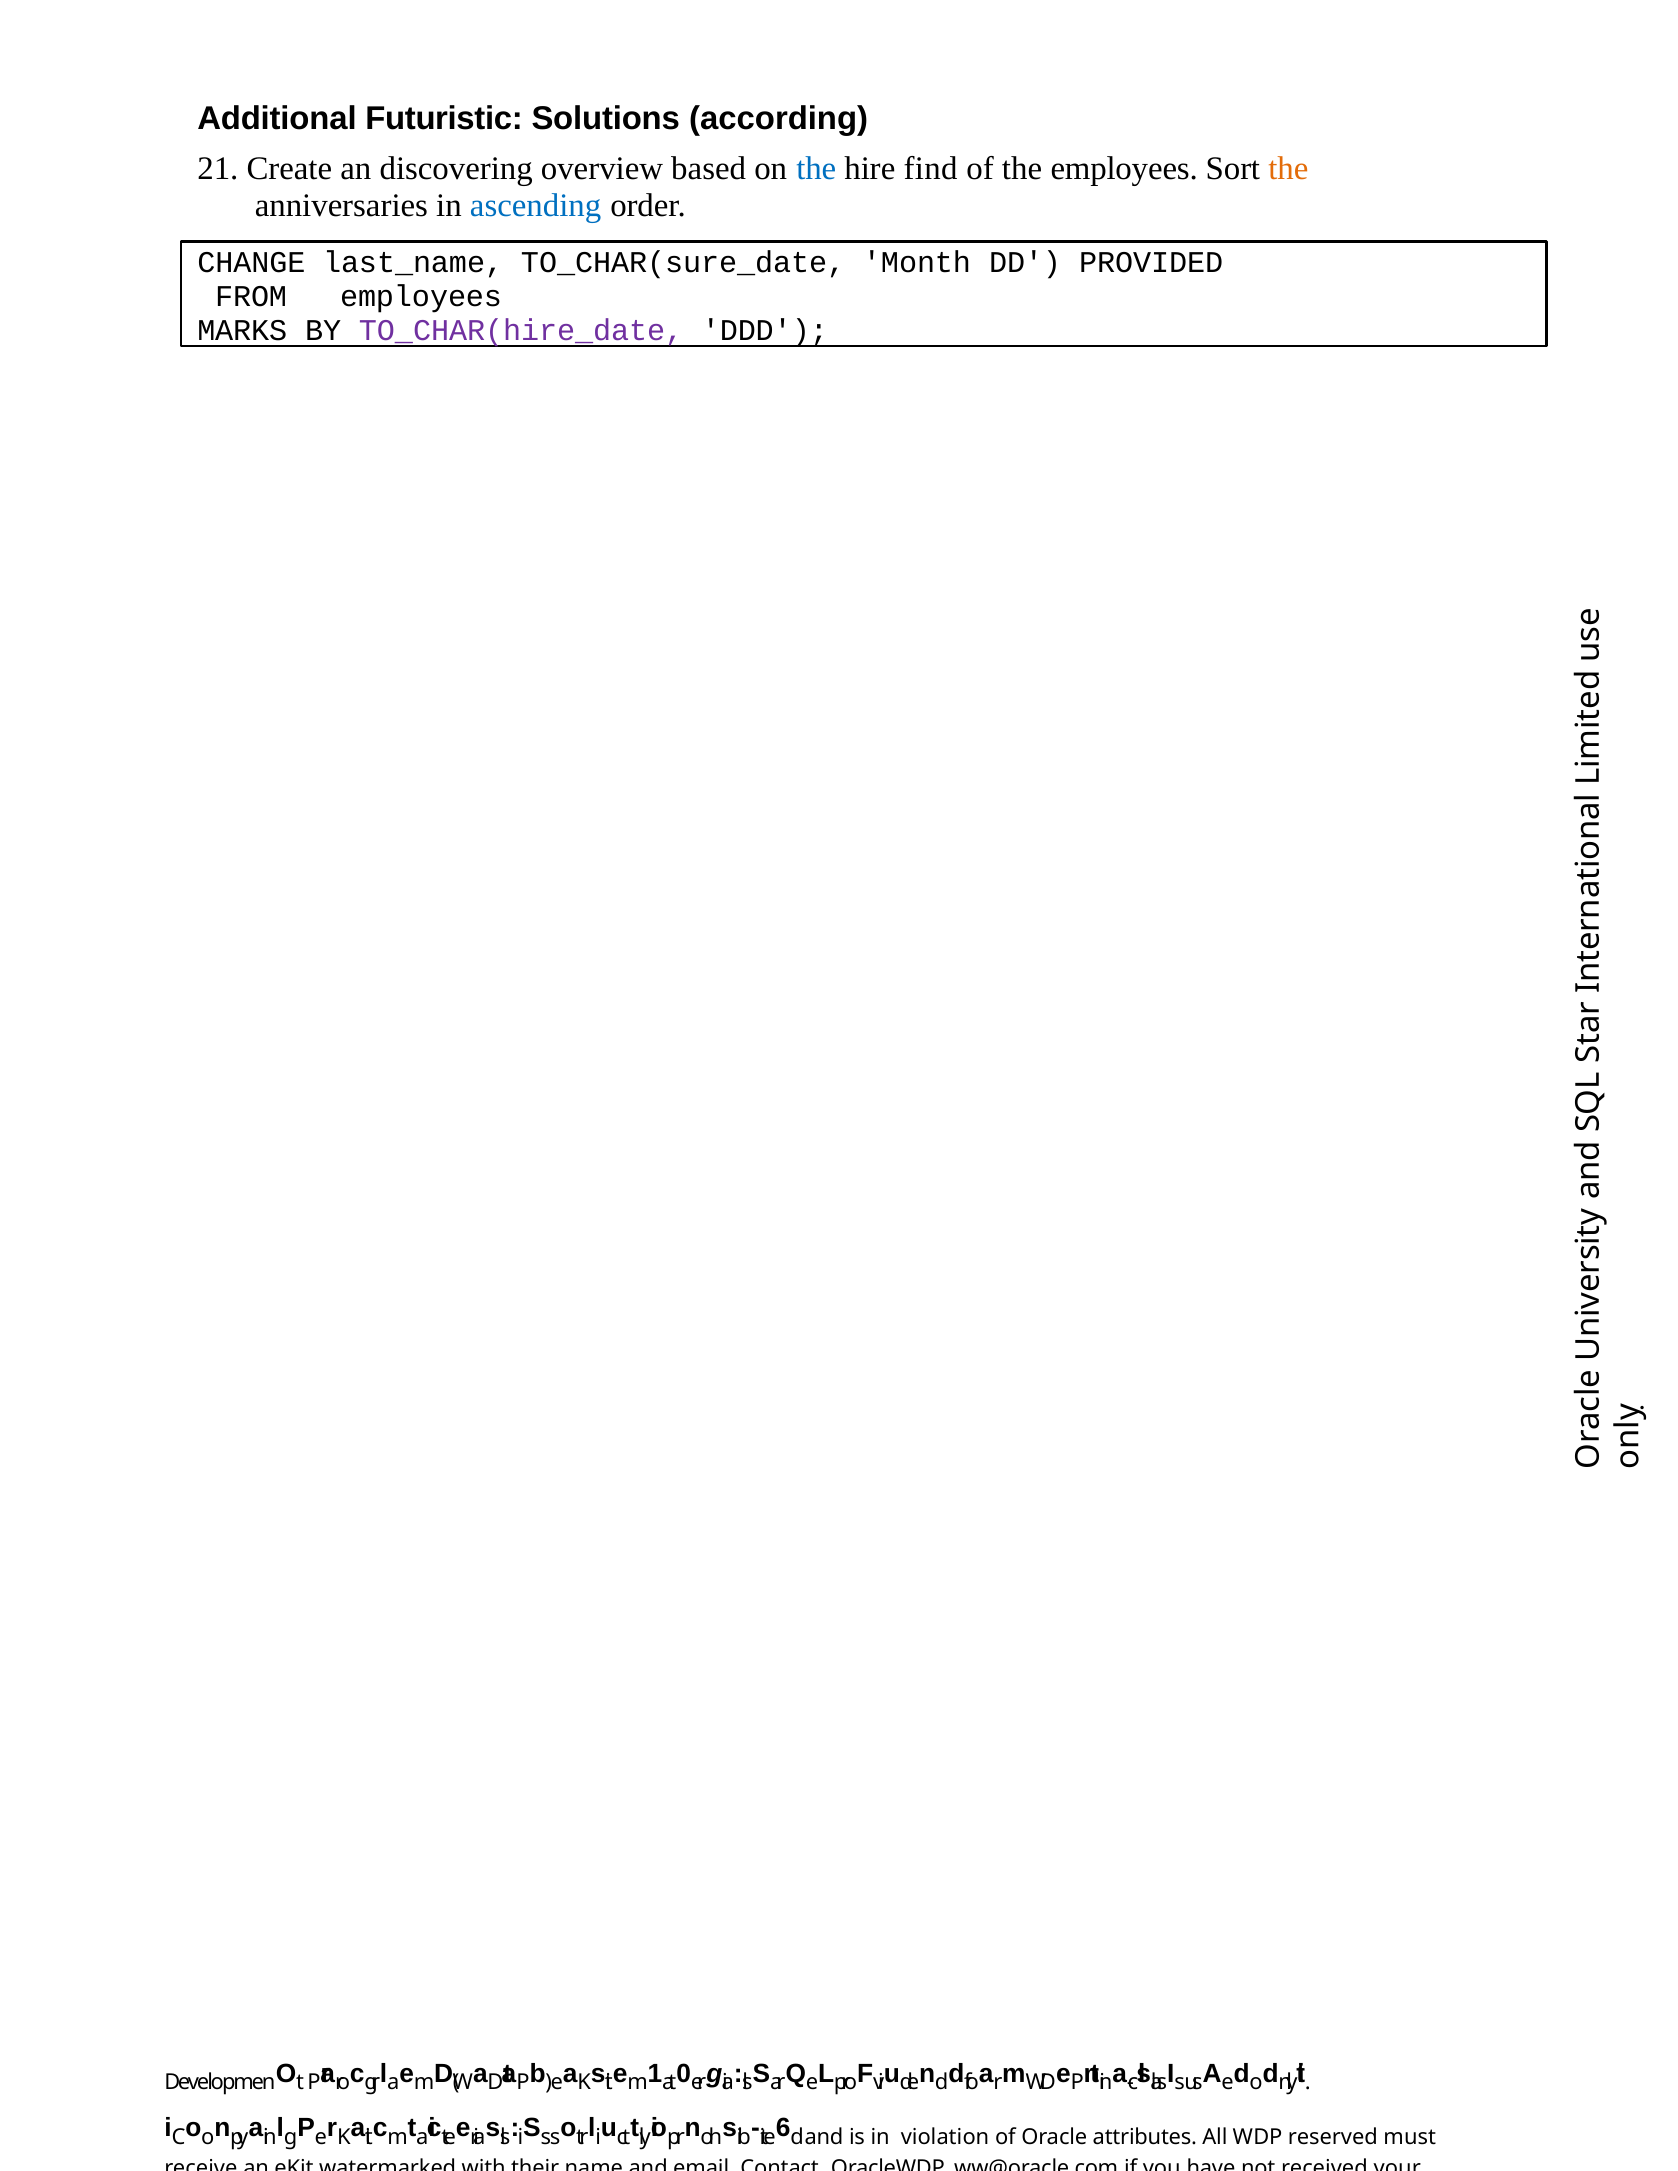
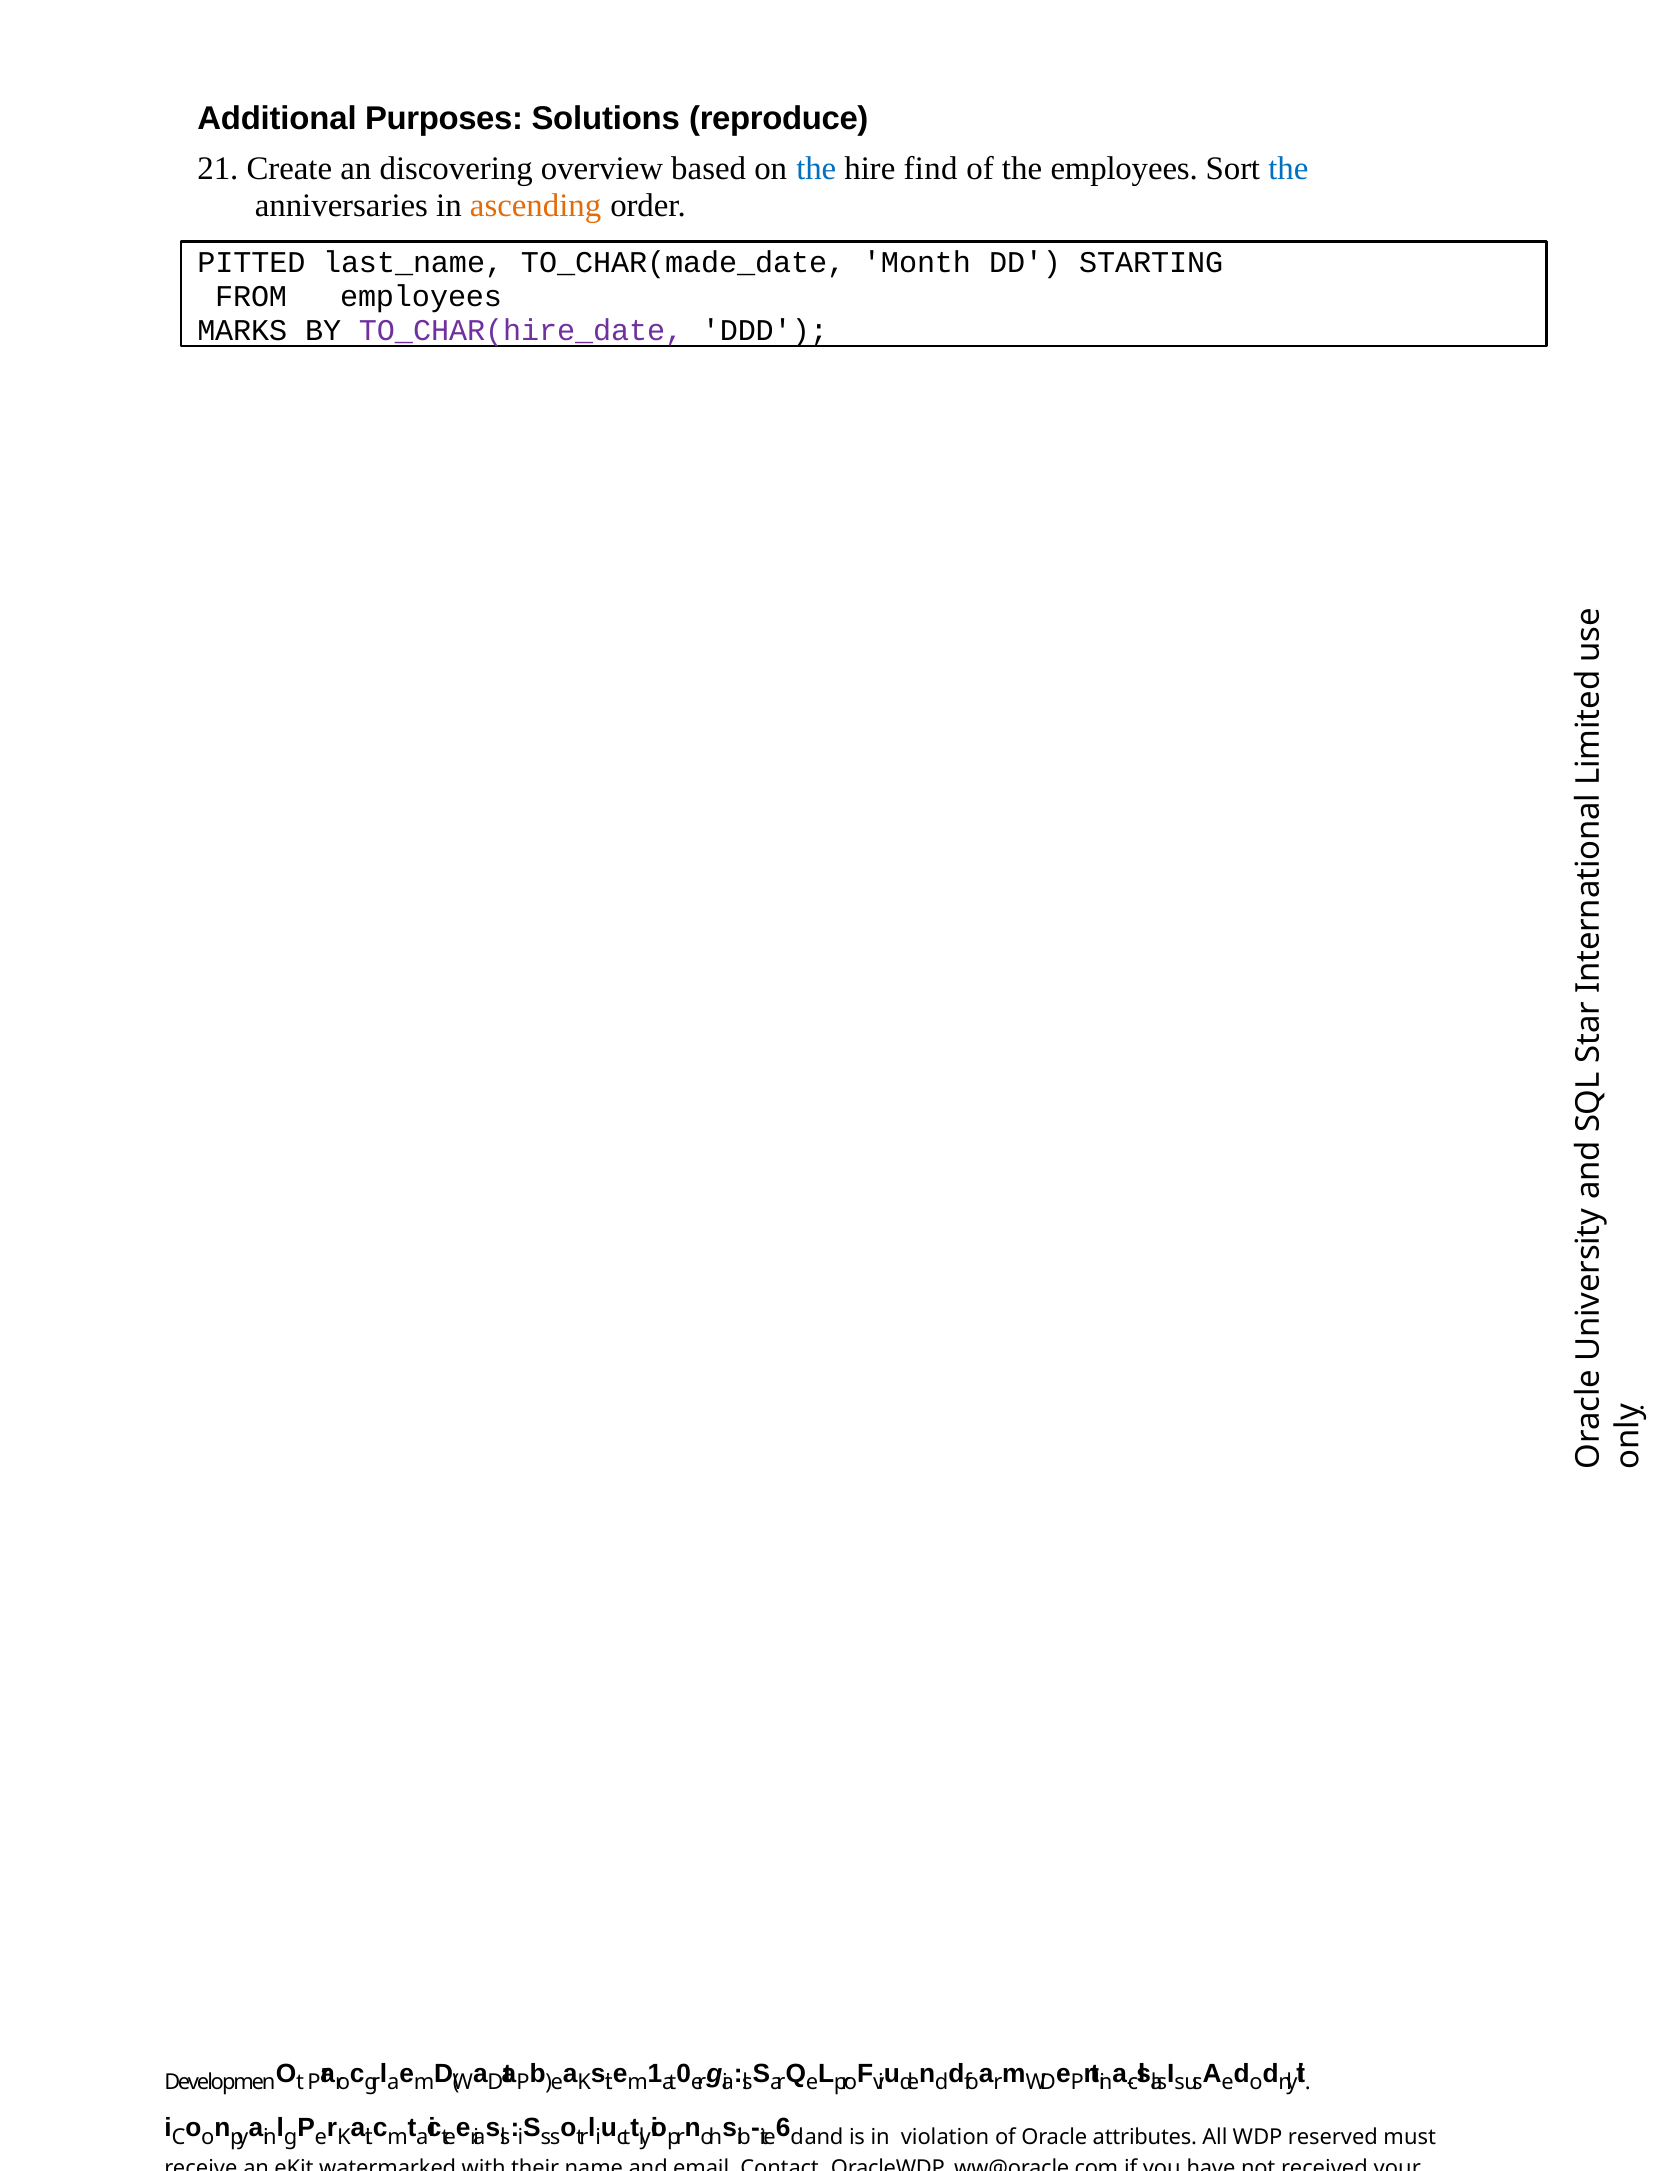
Futuristic: Futuristic -> Purposes
according: according -> reproduce
the at (1288, 168) colour: orange -> blue
ascending colour: blue -> orange
CHANGE: CHANGE -> PITTED
TO_CHAR(sure_date: TO_CHAR(sure_date -> TO_CHAR(made_date
PROVIDED: PROVIDED -> STARTING
